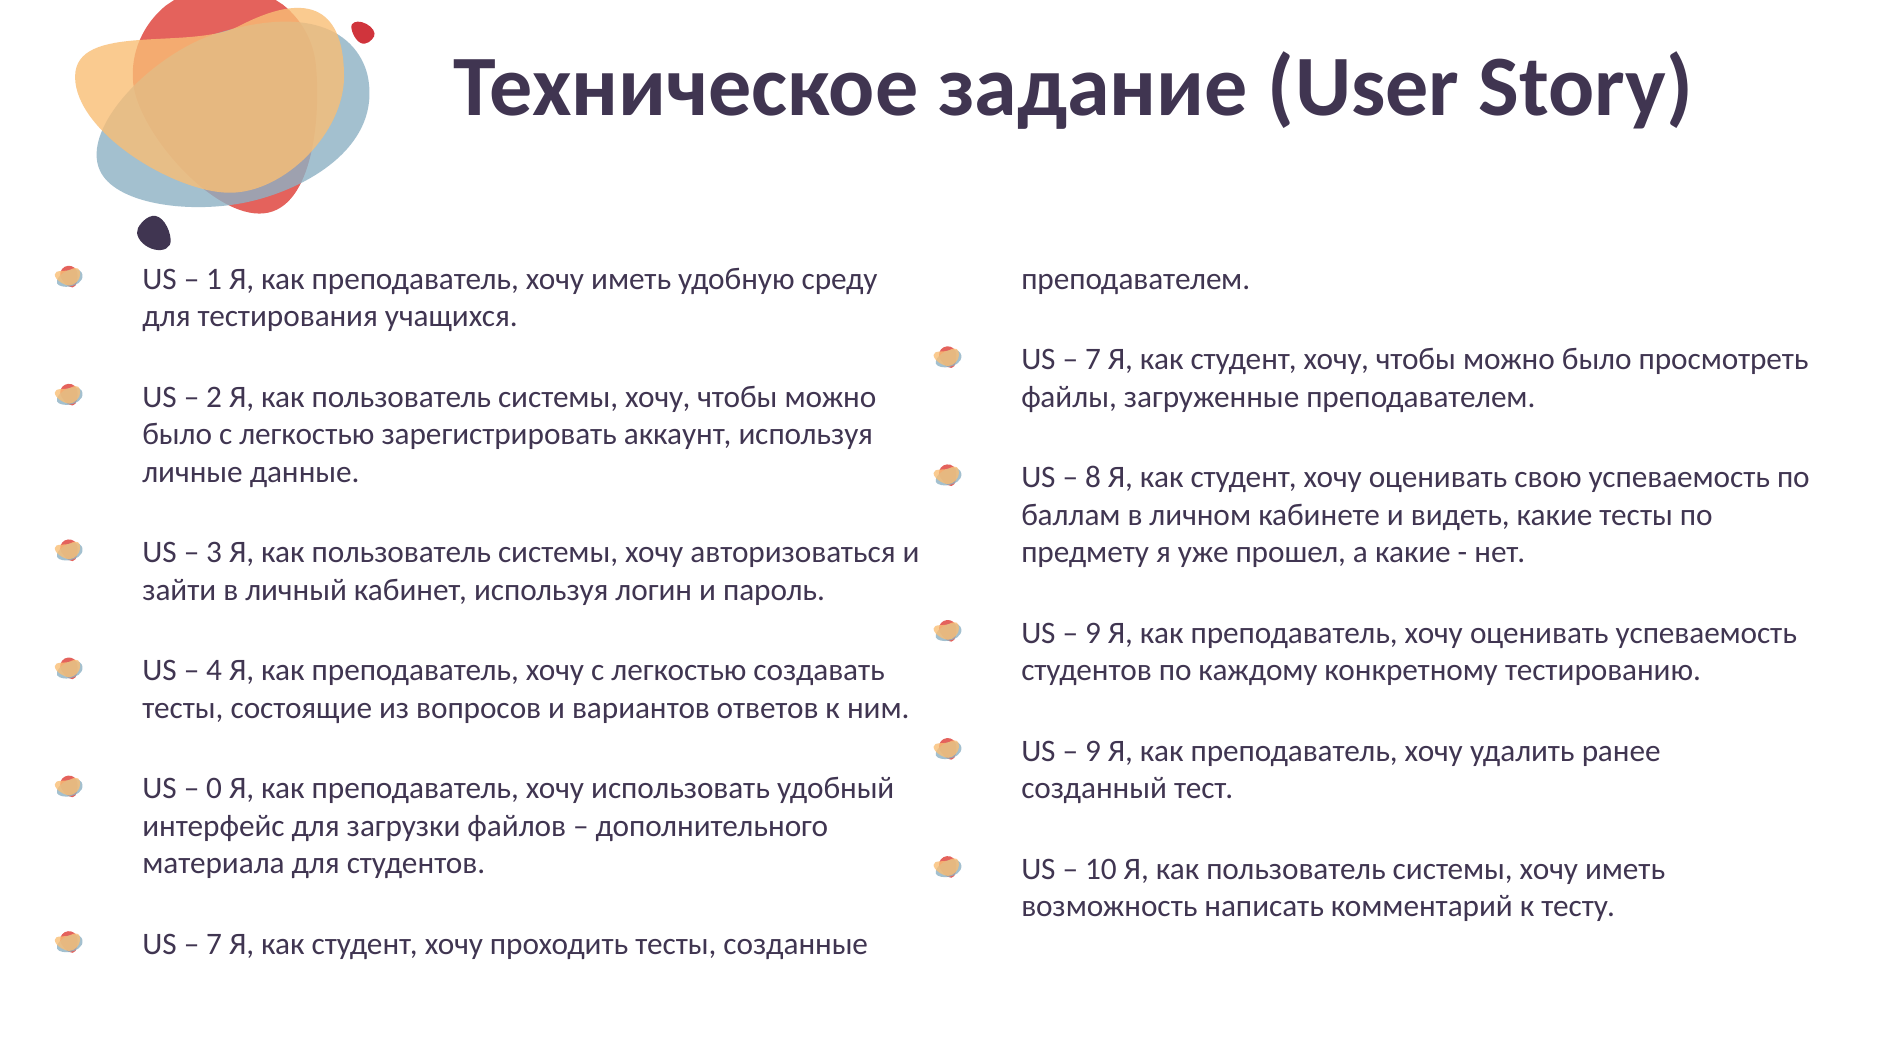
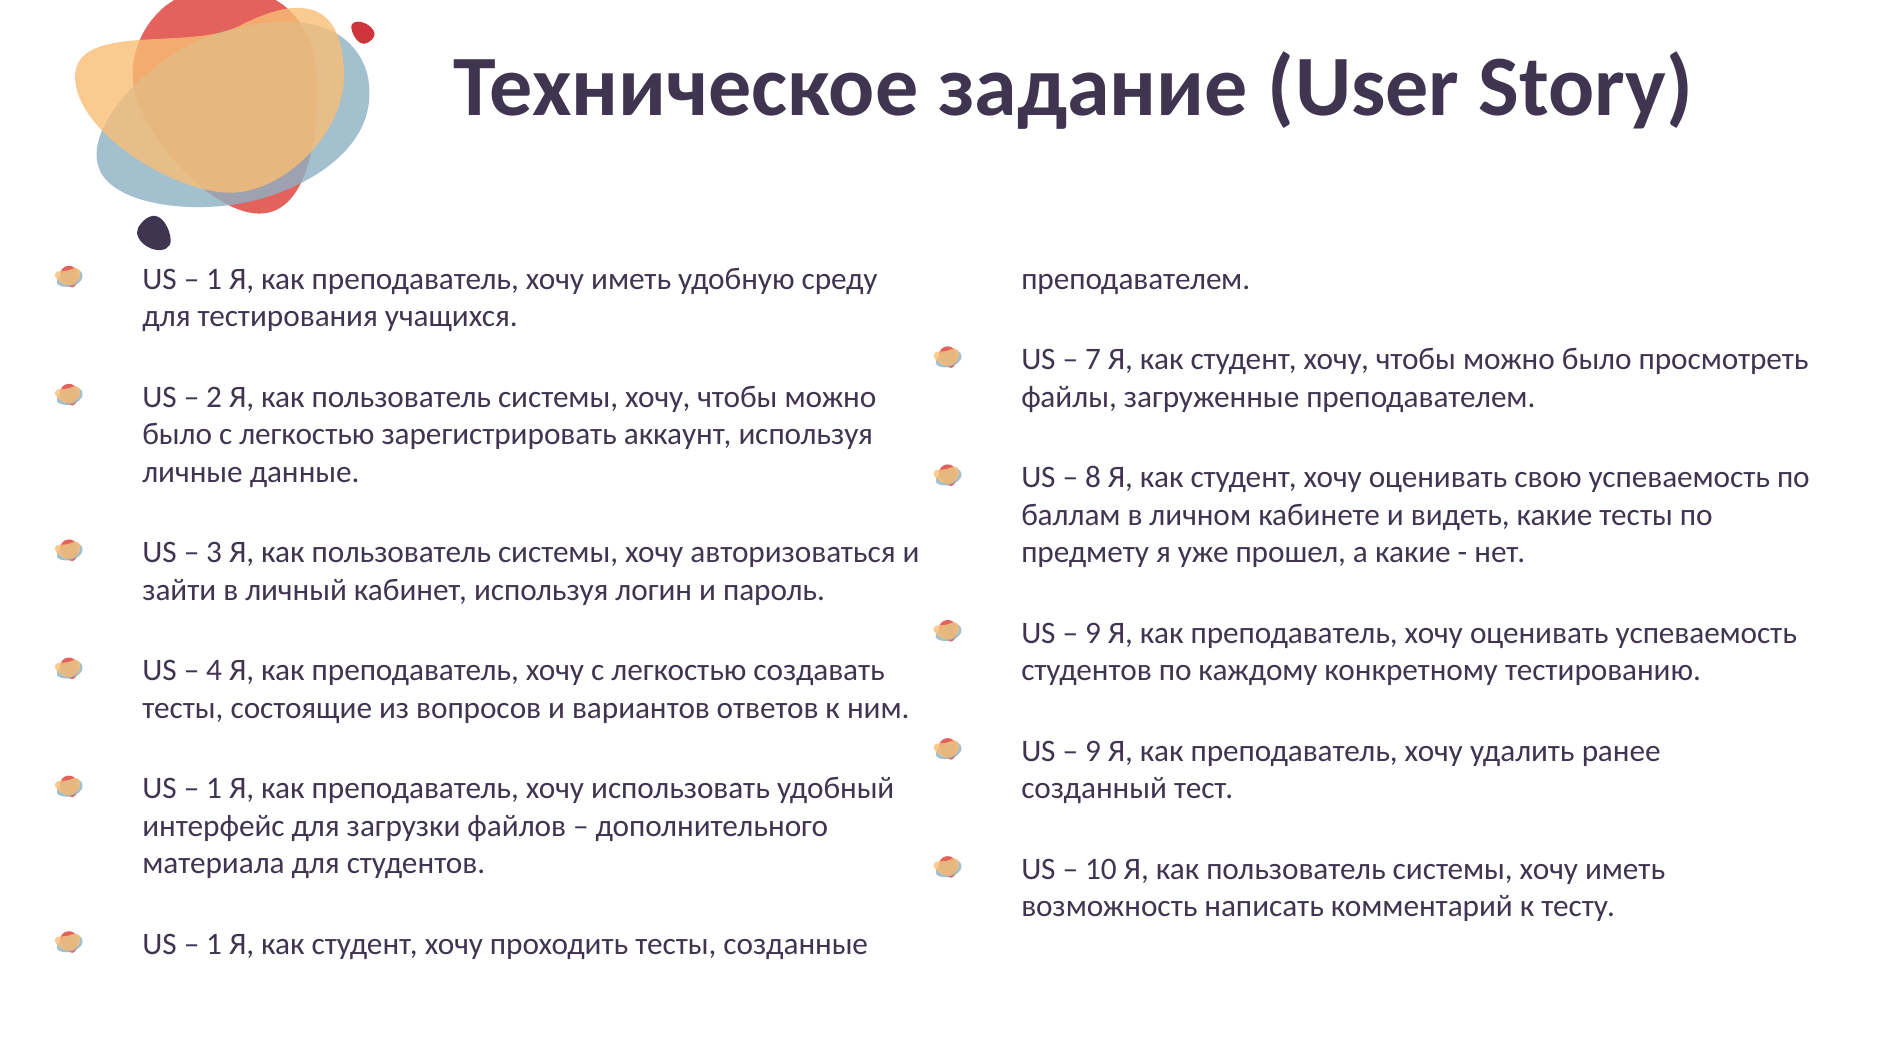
0 at (214, 789): 0 -> 1
7 at (214, 945): 7 -> 1
